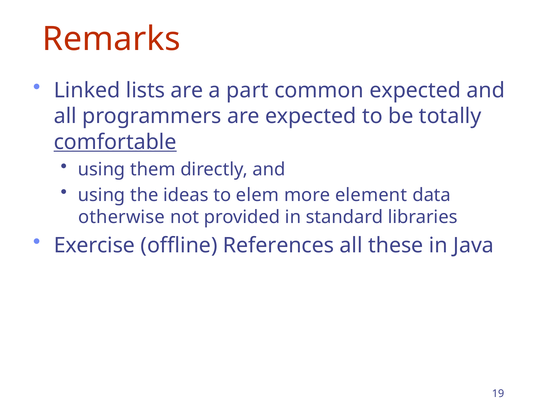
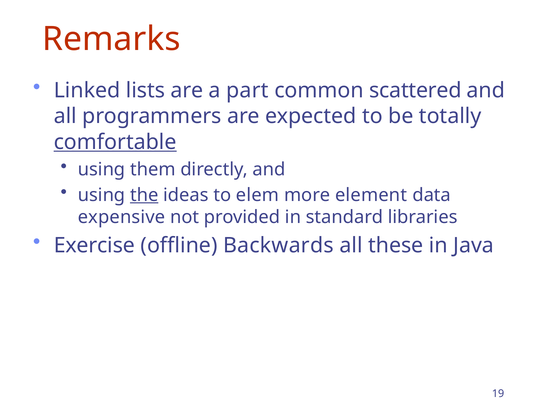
common expected: expected -> scattered
the underline: none -> present
otherwise: otherwise -> expensive
References: References -> Backwards
